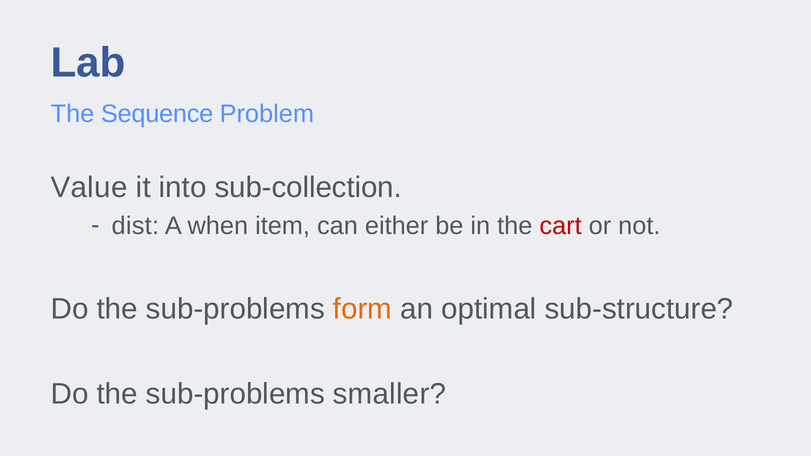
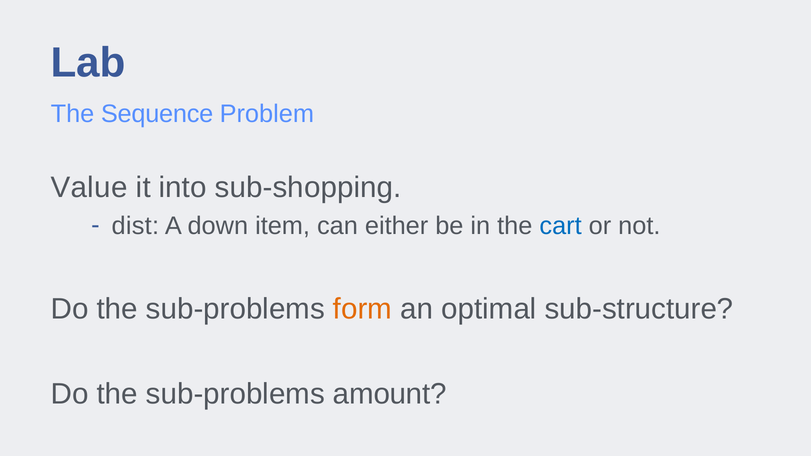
sub-collection: sub-collection -> sub-shopping
when: when -> down
cart colour: red -> blue
smaller: smaller -> amount
